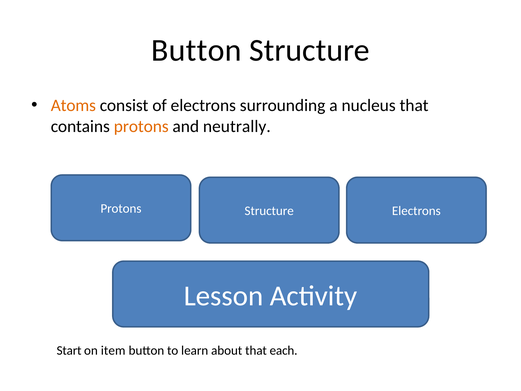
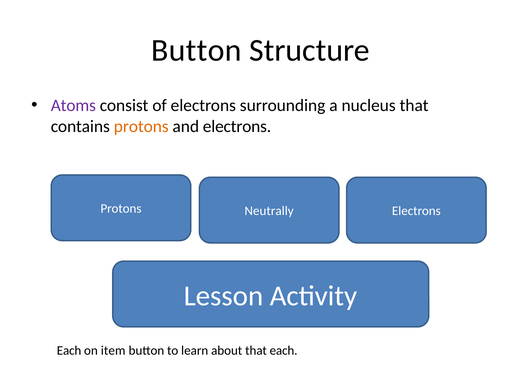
Atoms colour: orange -> purple
and neutrally: neutrally -> electrons
Protons Structure: Structure -> Neutrally
Start at (69, 350): Start -> Each
